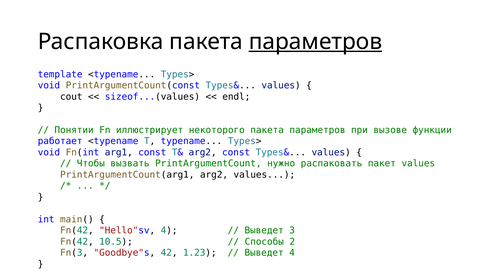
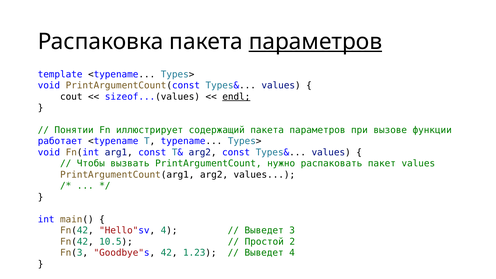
endl underline: none -> present
некоторого: некоторого -> содержащий
Способы: Способы -> Простой
